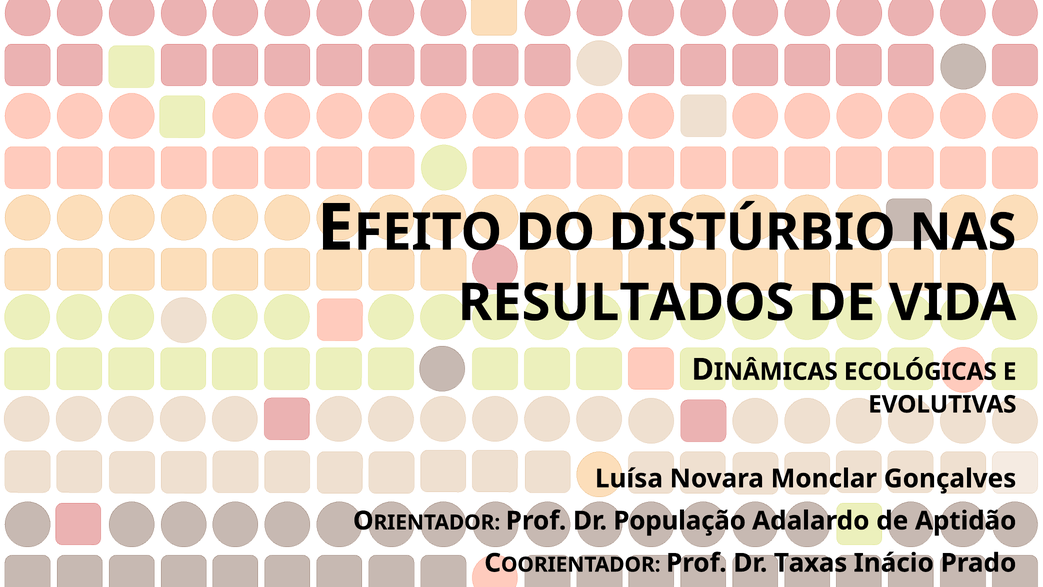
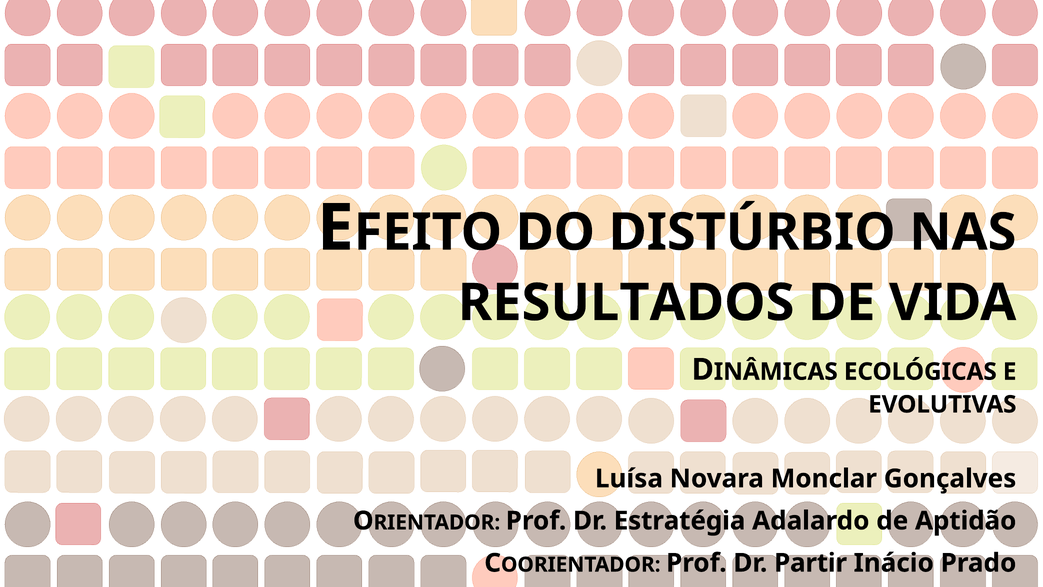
População: População -> Estratégia
Taxas: Taxas -> Partir
